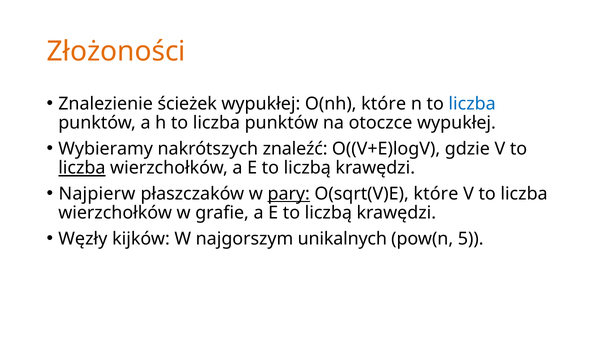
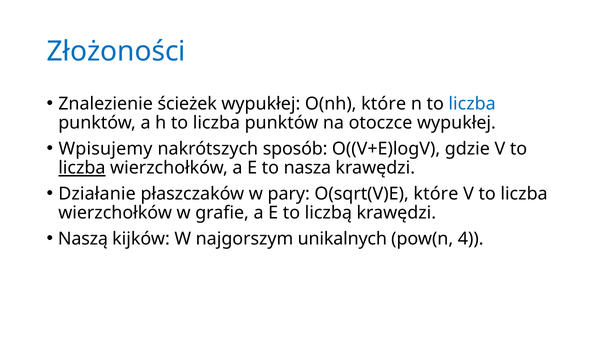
Złożoności colour: orange -> blue
Wybieramy: Wybieramy -> Wpisujemy
znaleźć: znaleźć -> sposób
liczbą at (307, 168): liczbą -> nasza
Najpierw: Najpierw -> Działanie
pary underline: present -> none
Węzły: Węzły -> Naszą
5: 5 -> 4
